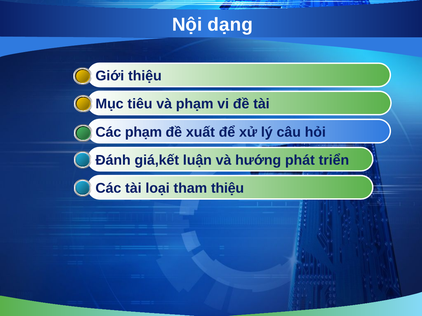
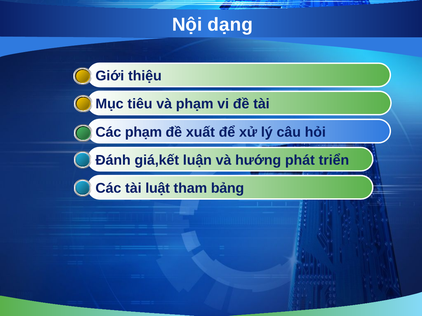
loại: loại -> luật
tham thiệu: thiệu -> bảng
